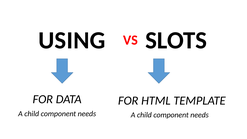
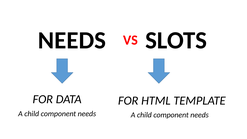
USING at (72, 40): USING -> NEEDS
